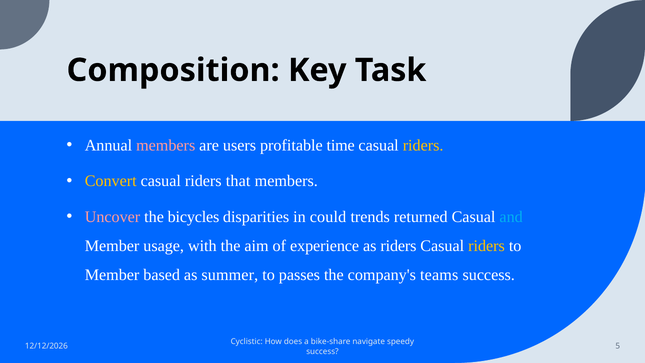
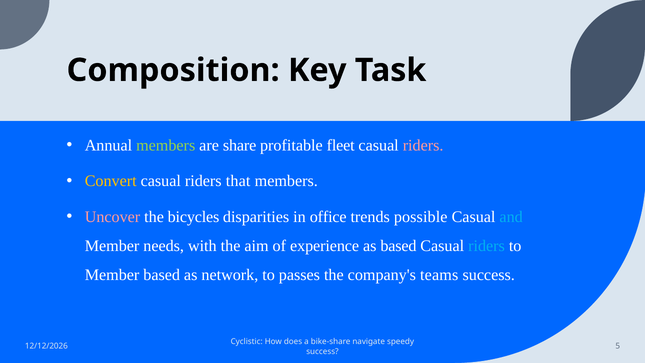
members at (166, 145) colour: pink -> light green
users: users -> share
time: time -> fleet
riders at (423, 145) colour: yellow -> pink
could: could -> office
returned: returned -> possible
usage: usage -> needs
as riders: riders -> based
riders at (487, 246) colour: yellow -> light blue
summer: summer -> network
